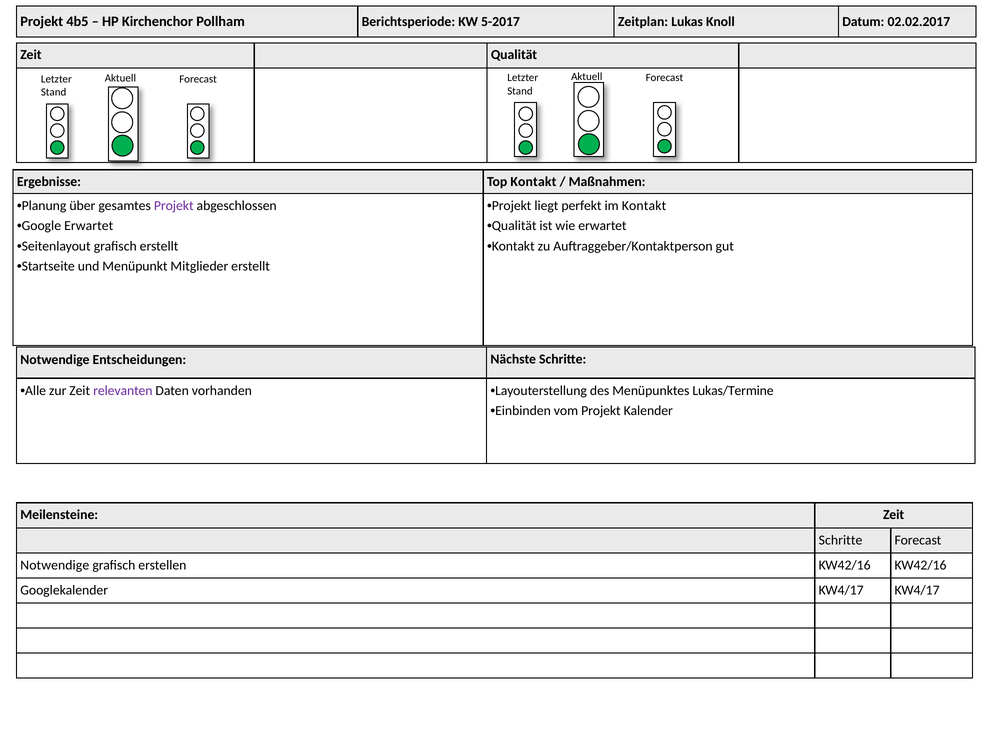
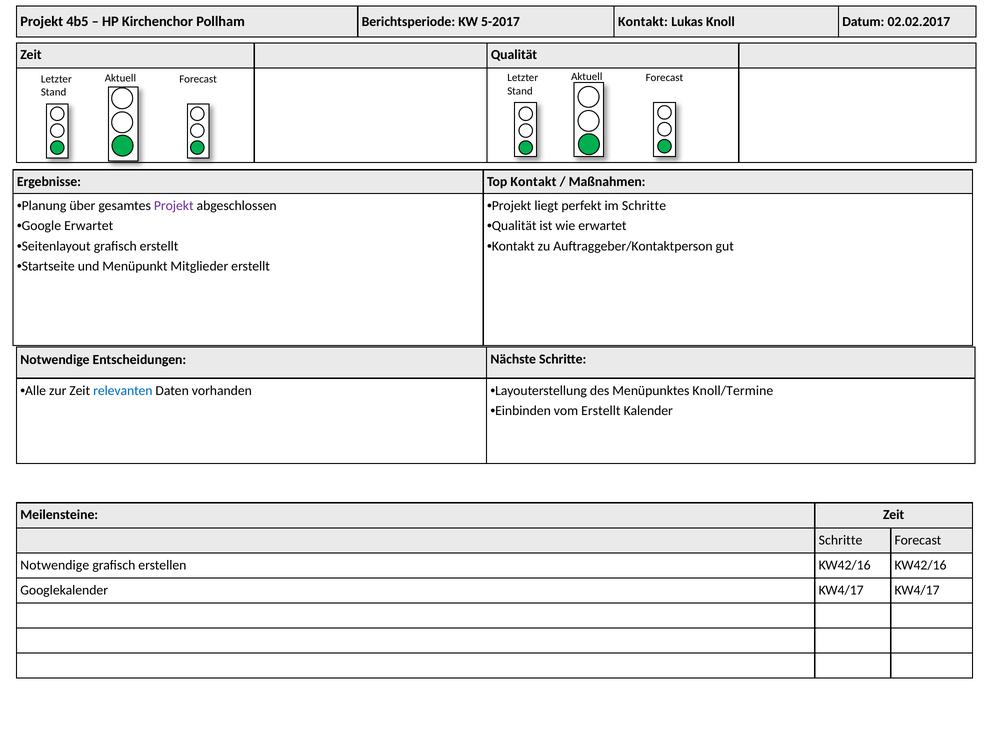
5-2017 Zeitplan: Zeitplan -> Kontakt
im Kontakt: Kontakt -> Schritte
relevanten colour: purple -> blue
Lukas/Termine: Lukas/Termine -> Knoll/Termine
vom Projekt: Projekt -> Erstellt
